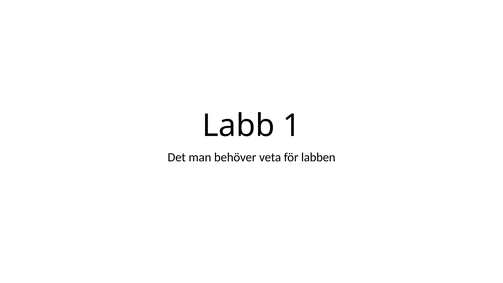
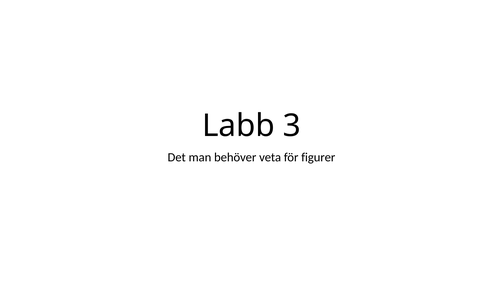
1: 1 -> 3
labben: labben -> figurer
